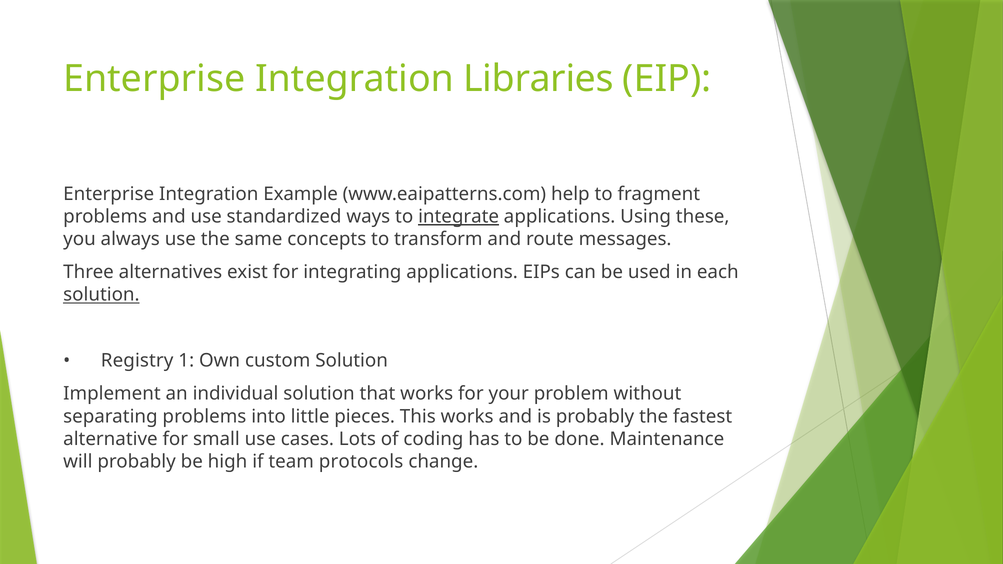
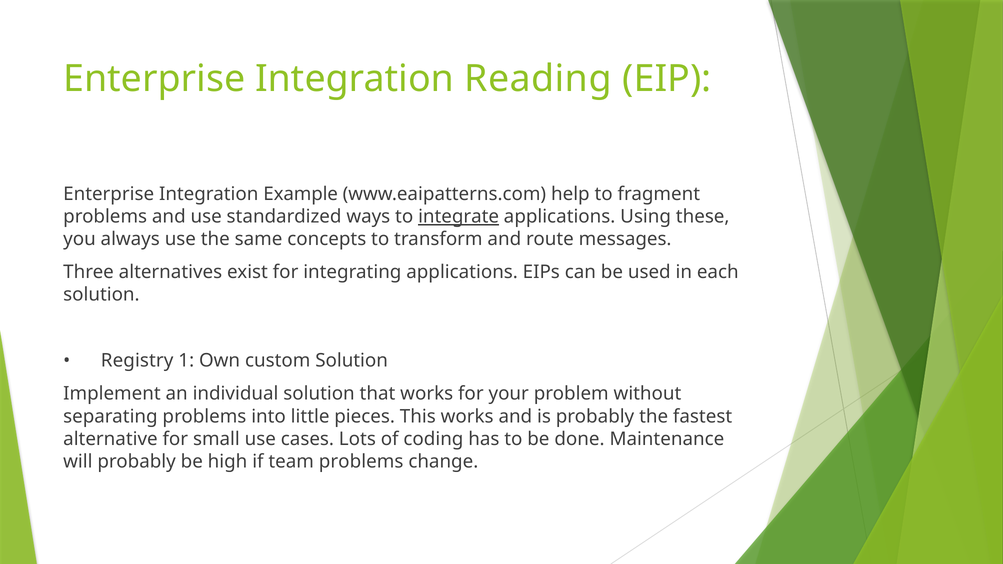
Libraries: Libraries -> Reading
solution at (101, 295) underline: present -> none
team protocols: protocols -> problems
